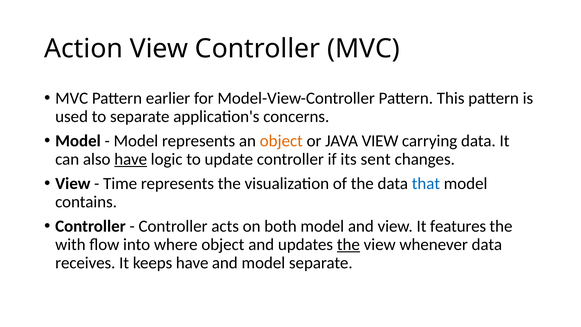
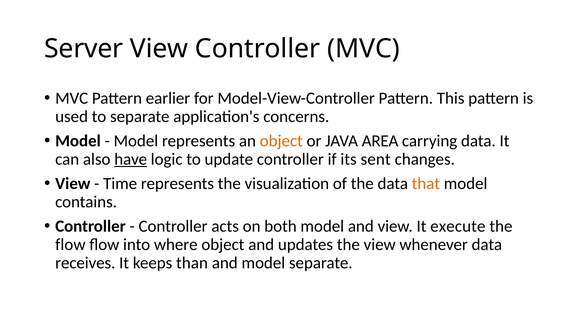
Action: Action -> Server
JAVA VIEW: VIEW -> AREA
that colour: blue -> orange
features: features -> execute
with at (70, 245): with -> flow
the at (348, 245) underline: present -> none
keeps have: have -> than
